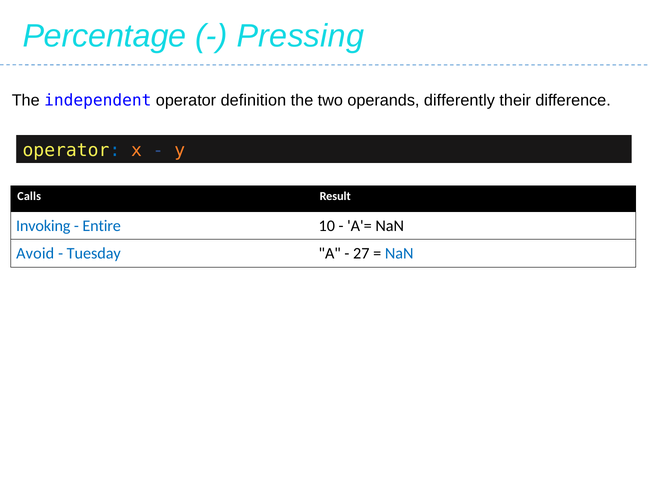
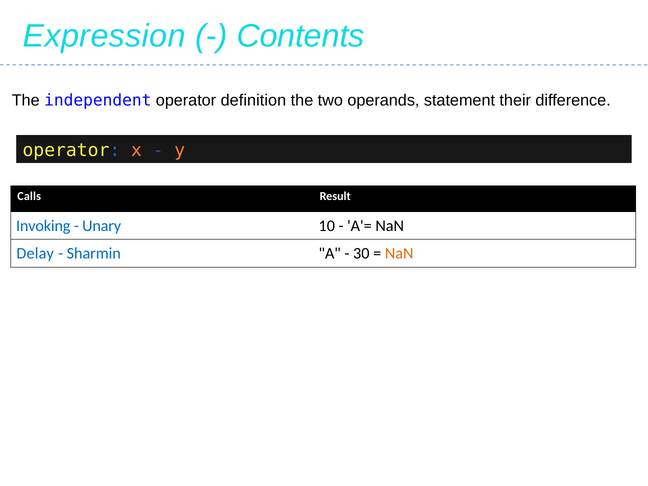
Percentage: Percentage -> Expression
Pressing: Pressing -> Contents
differently: differently -> statement
Entire: Entire -> Unary
Avoid: Avoid -> Delay
Tuesday: Tuesday -> Sharmin
27: 27 -> 30
NaN at (399, 254) colour: blue -> orange
